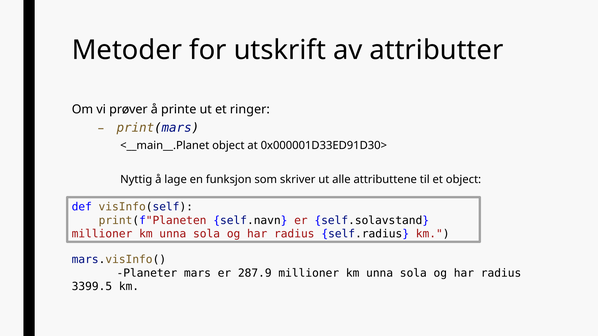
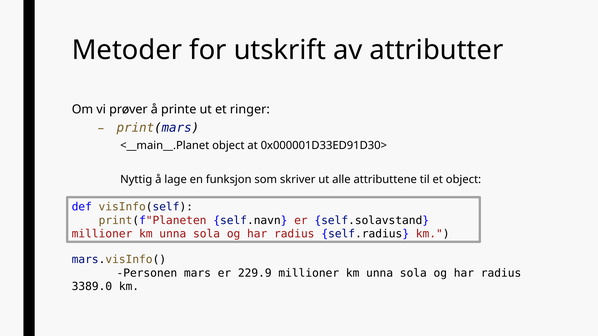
Planeter: Planeter -> Personen
287.9: 287.9 -> 229.9
3399.5: 3399.5 -> 3389.0
